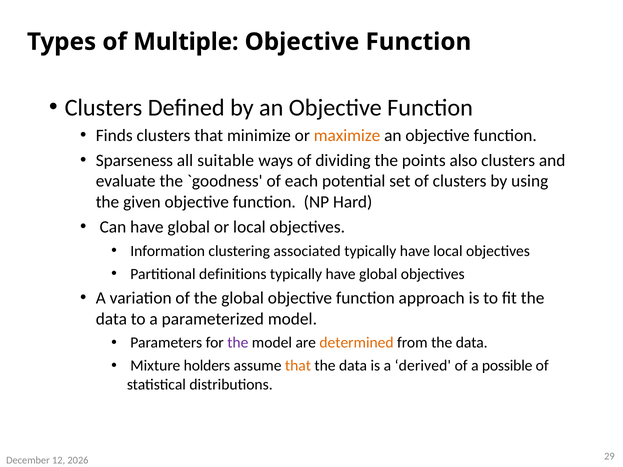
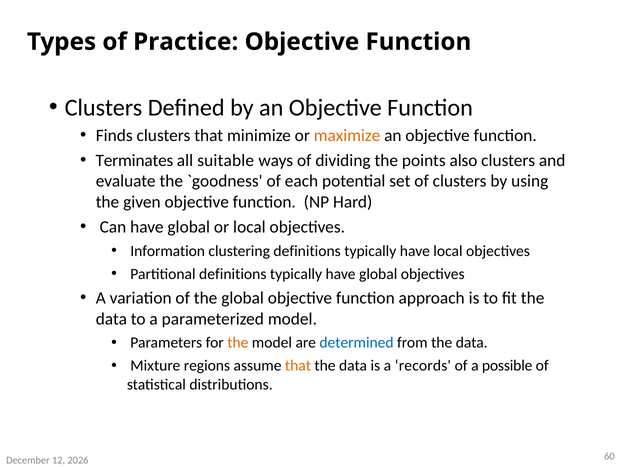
Multiple: Multiple -> Practice
Sparseness: Sparseness -> Terminates
clustering associated: associated -> definitions
the at (238, 343) colour: purple -> orange
determined colour: orange -> blue
holders: holders -> regions
derived: derived -> records
29: 29 -> 60
